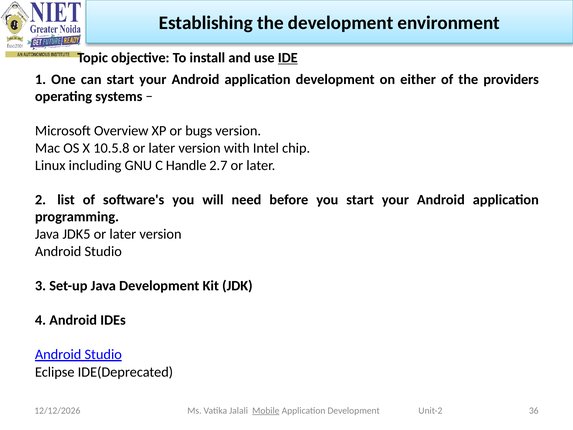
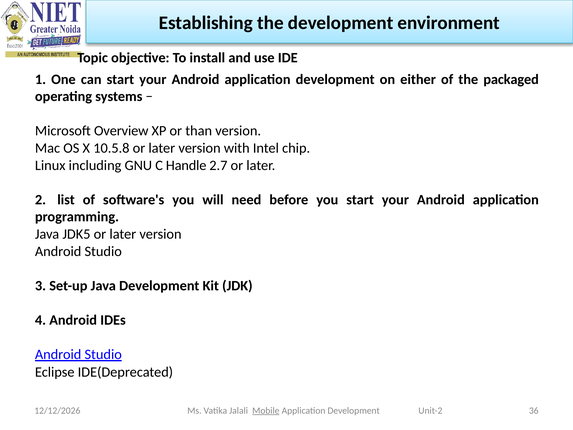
IDE underline: present -> none
providers: providers -> packaged
bugs: bugs -> than
